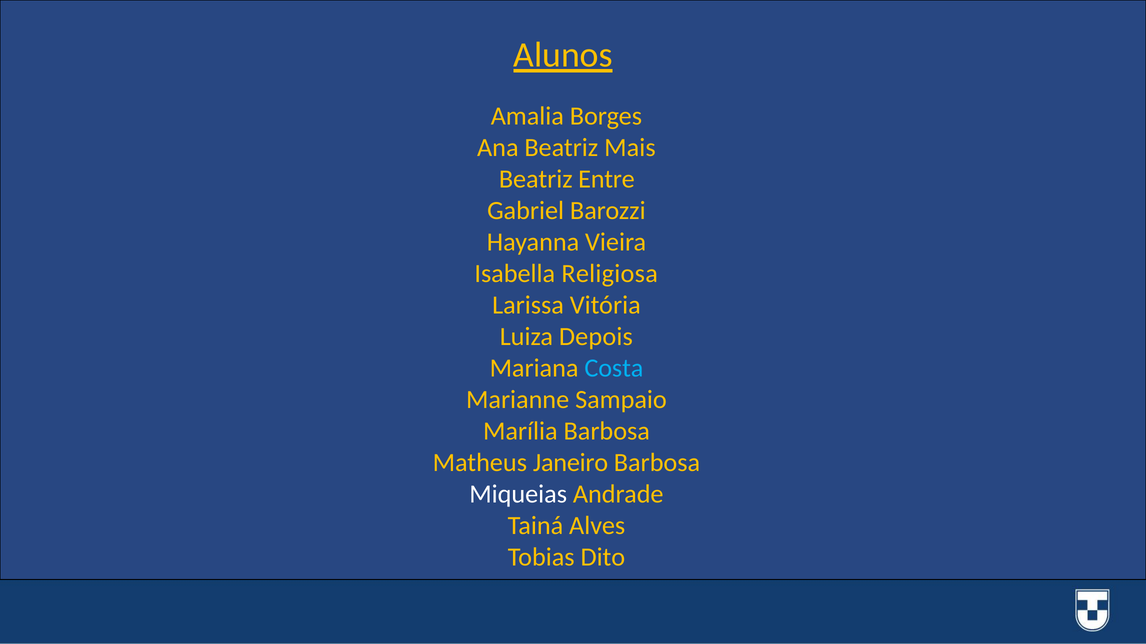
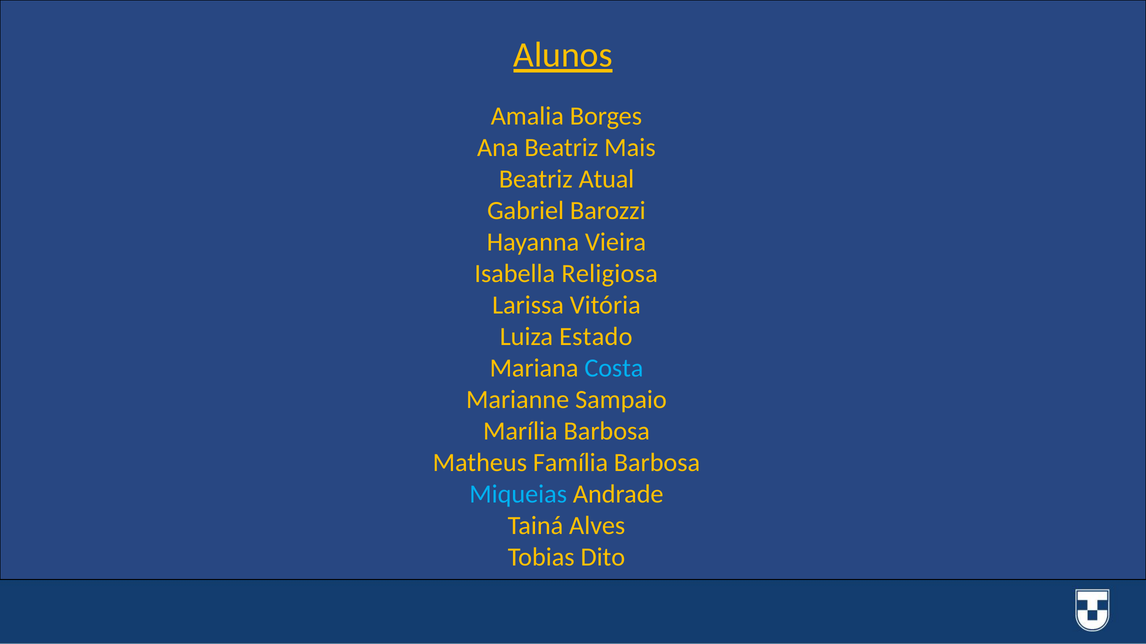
Entre: Entre -> Atual
Depois: Depois -> Estado
Janeiro: Janeiro -> Família
Miqueias colour: white -> light blue
